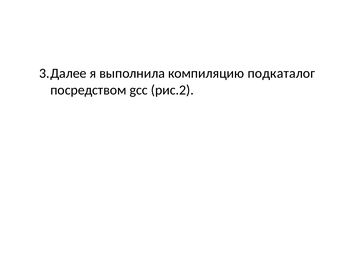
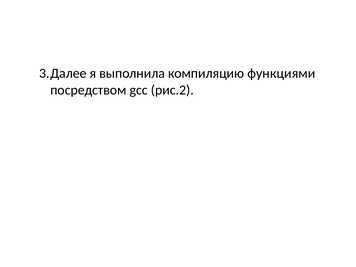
подкаталог: подкаталог -> функциями
